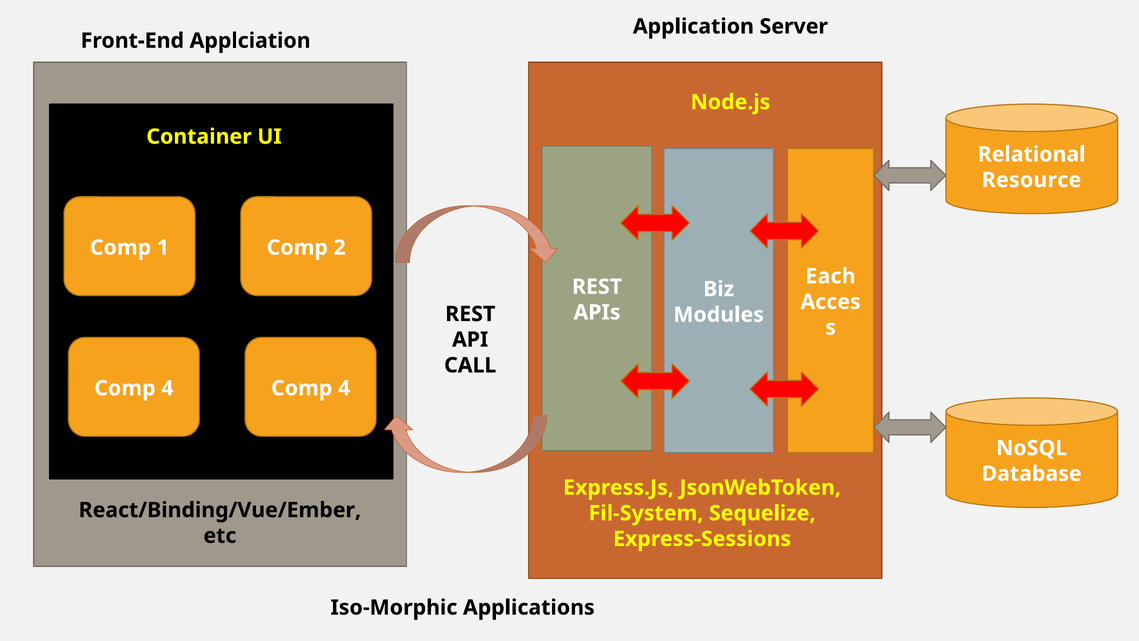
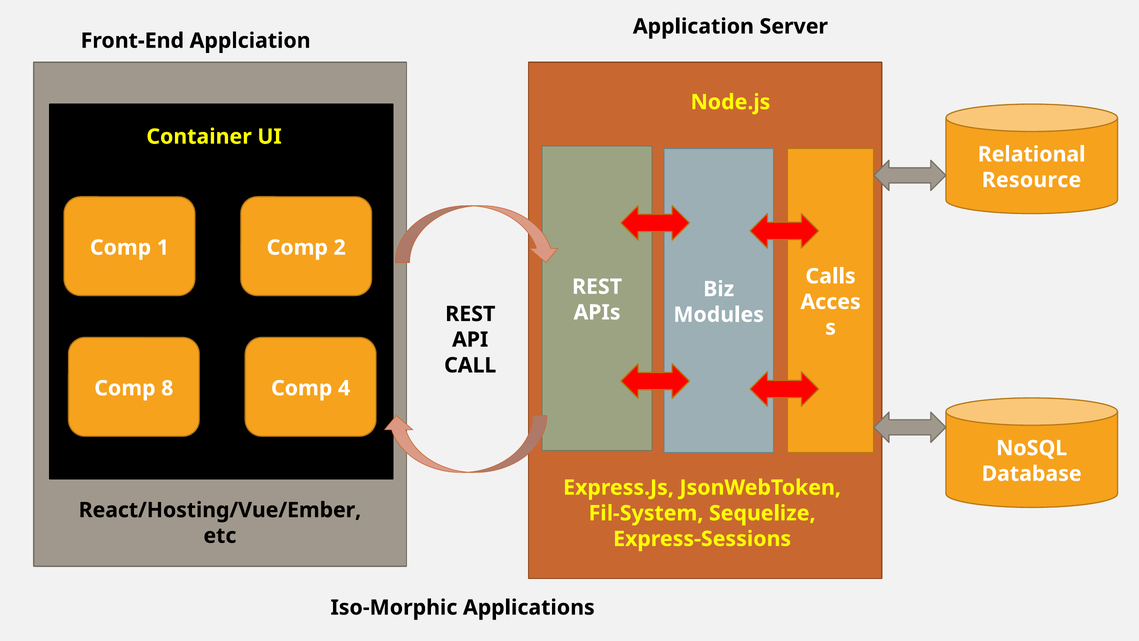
Each: Each -> Calls
4 at (167, 388): 4 -> 8
React/Binding/Vue/Ember: React/Binding/Vue/Ember -> React/Hosting/Vue/Ember
